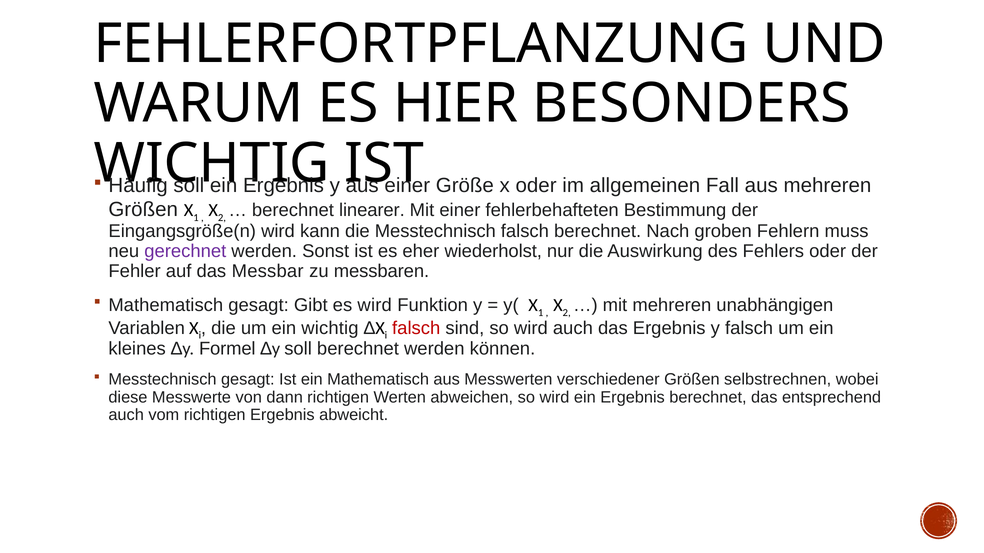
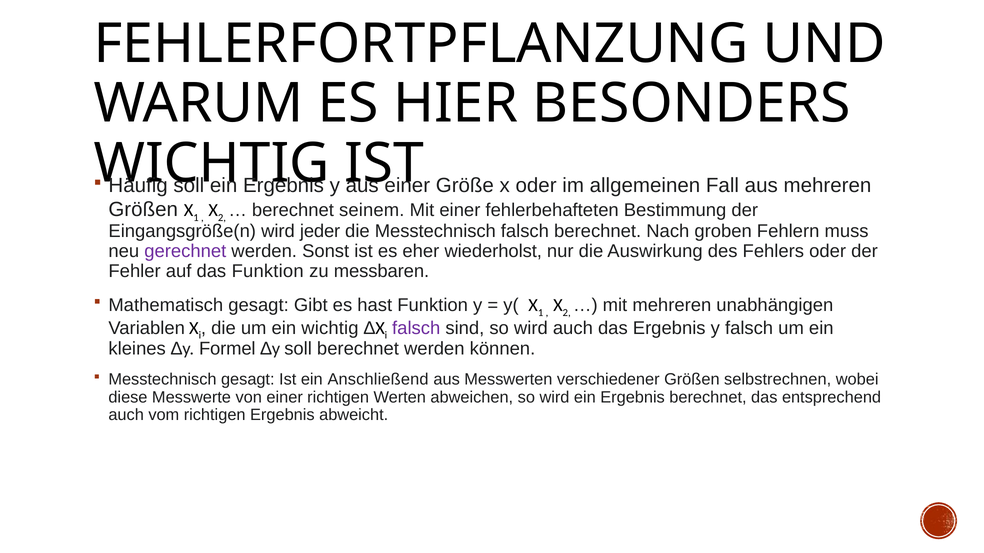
linearer: linearer -> seinem
kann: kann -> jeder
das Messbar: Messbar -> Funktion
es wird: wird -> hast
falsch at (416, 328) colour: red -> purple
ein Mathematisch: Mathematisch -> Anschließend
von dann: dann -> einer
